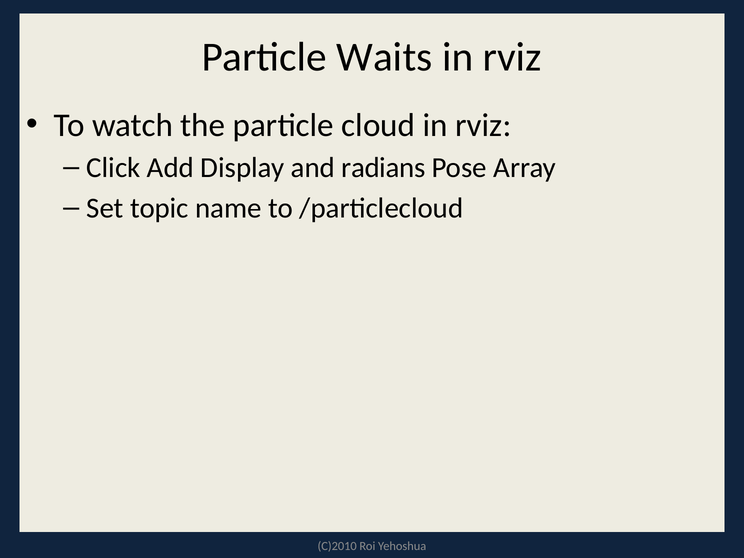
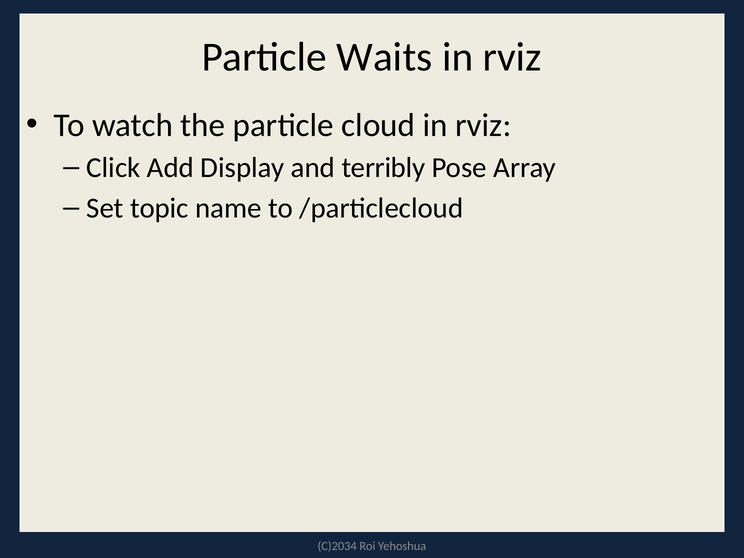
radians: radians -> terribly
C)2010: C)2010 -> C)2034
